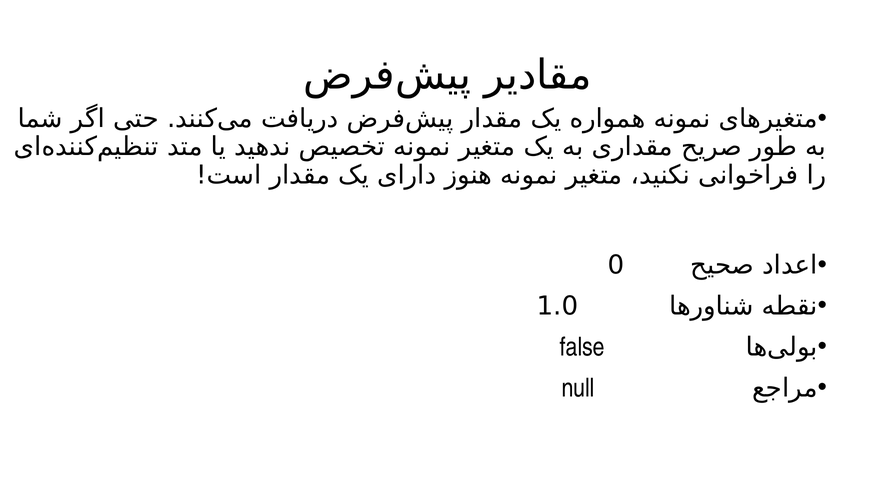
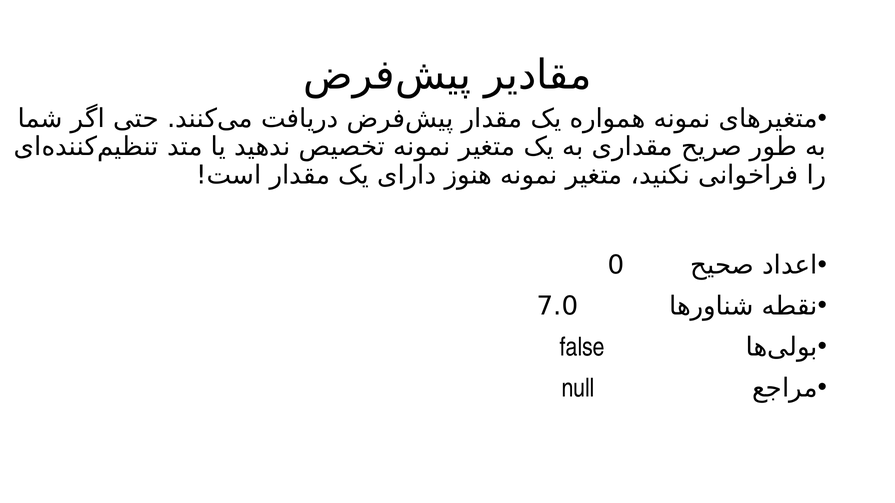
1.0: 1.0 -> 7.0
